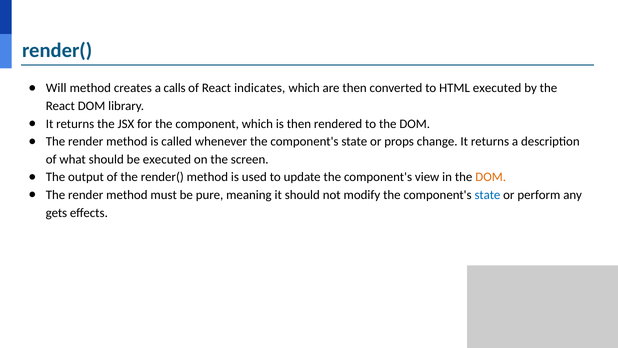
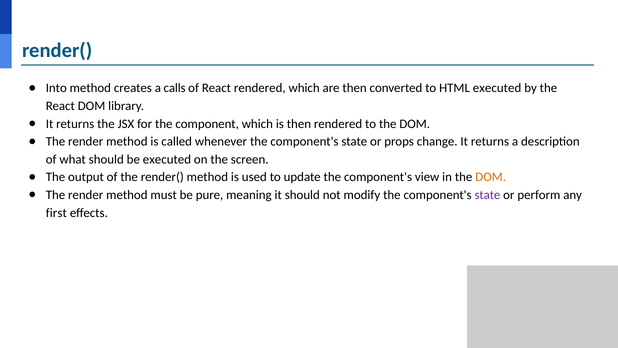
Will: Will -> Into
React indicates: indicates -> rendered
state at (487, 195) colour: blue -> purple
gets: gets -> first
